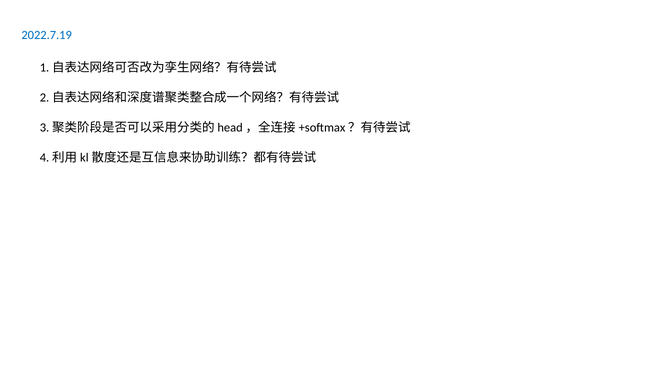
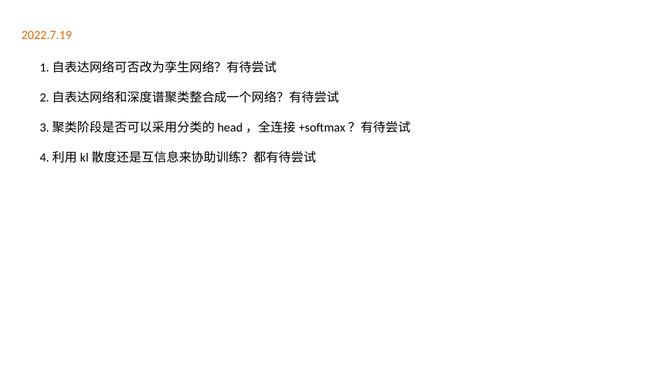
2022.7.19 colour: blue -> orange
